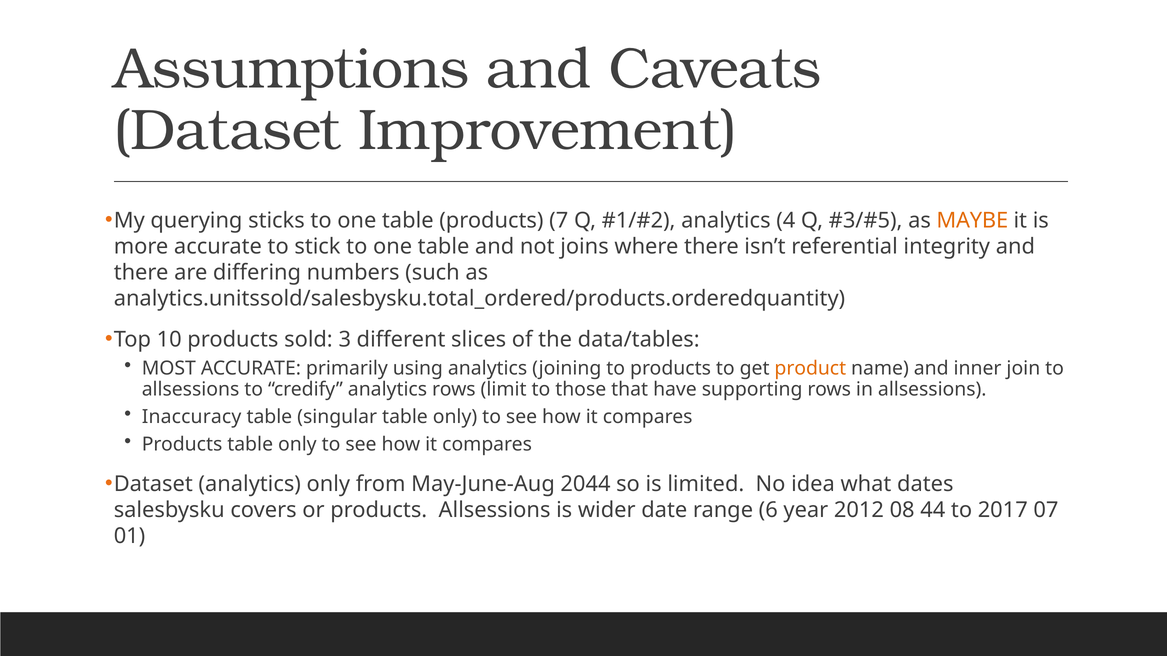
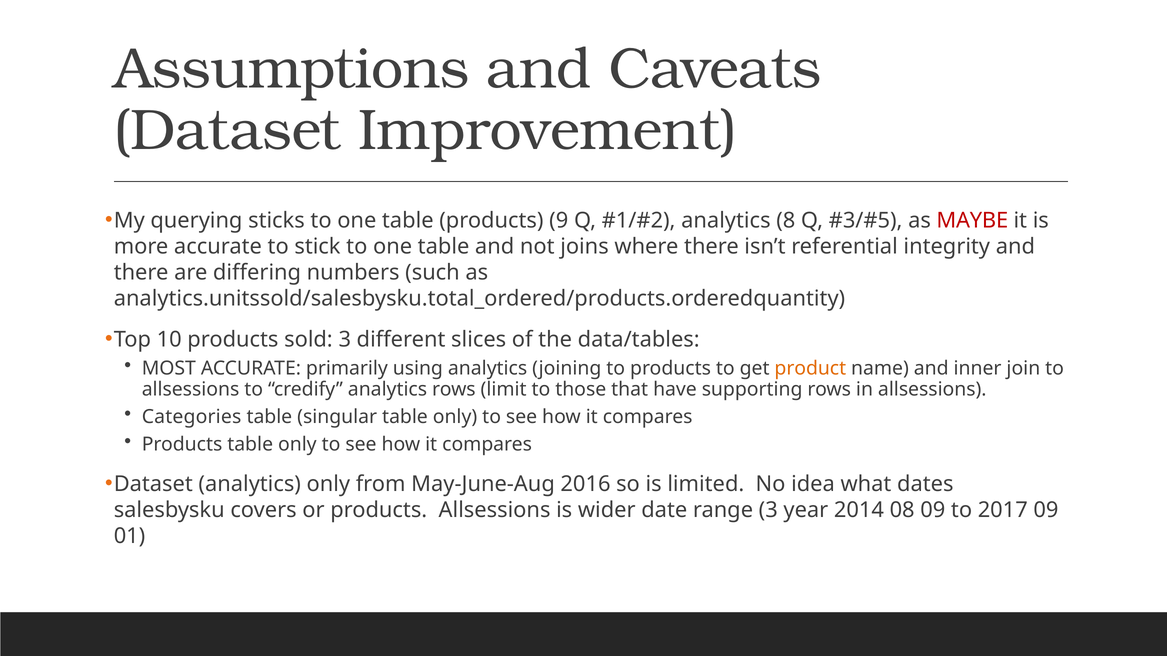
7: 7 -> 9
4: 4 -> 8
MAYBE colour: orange -> red
Inaccuracy: Inaccuracy -> Categories
2044: 2044 -> 2016
range 6: 6 -> 3
2012: 2012 -> 2014
08 44: 44 -> 09
2017 07: 07 -> 09
